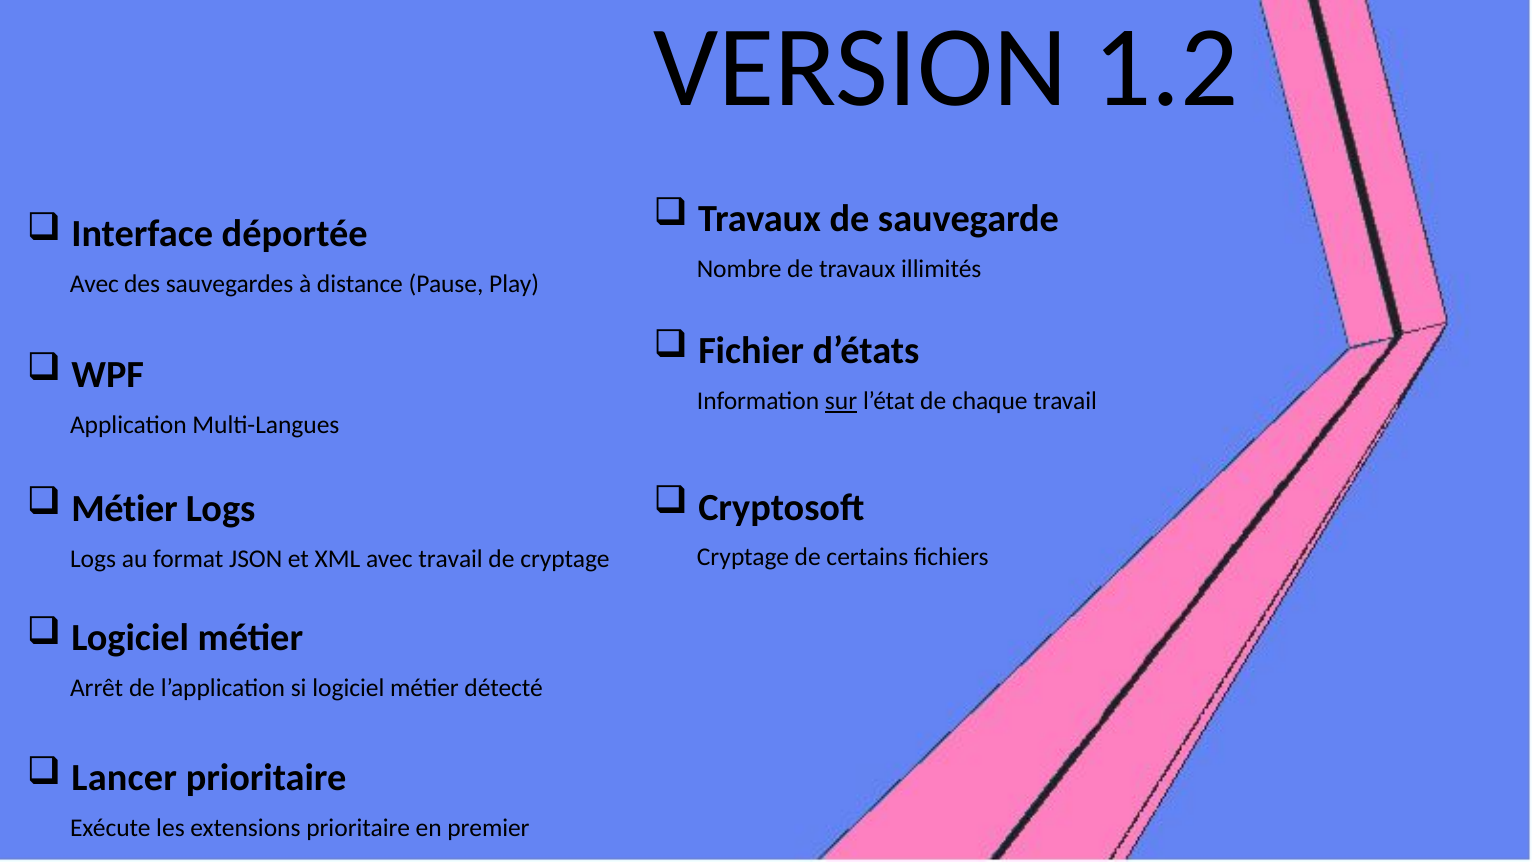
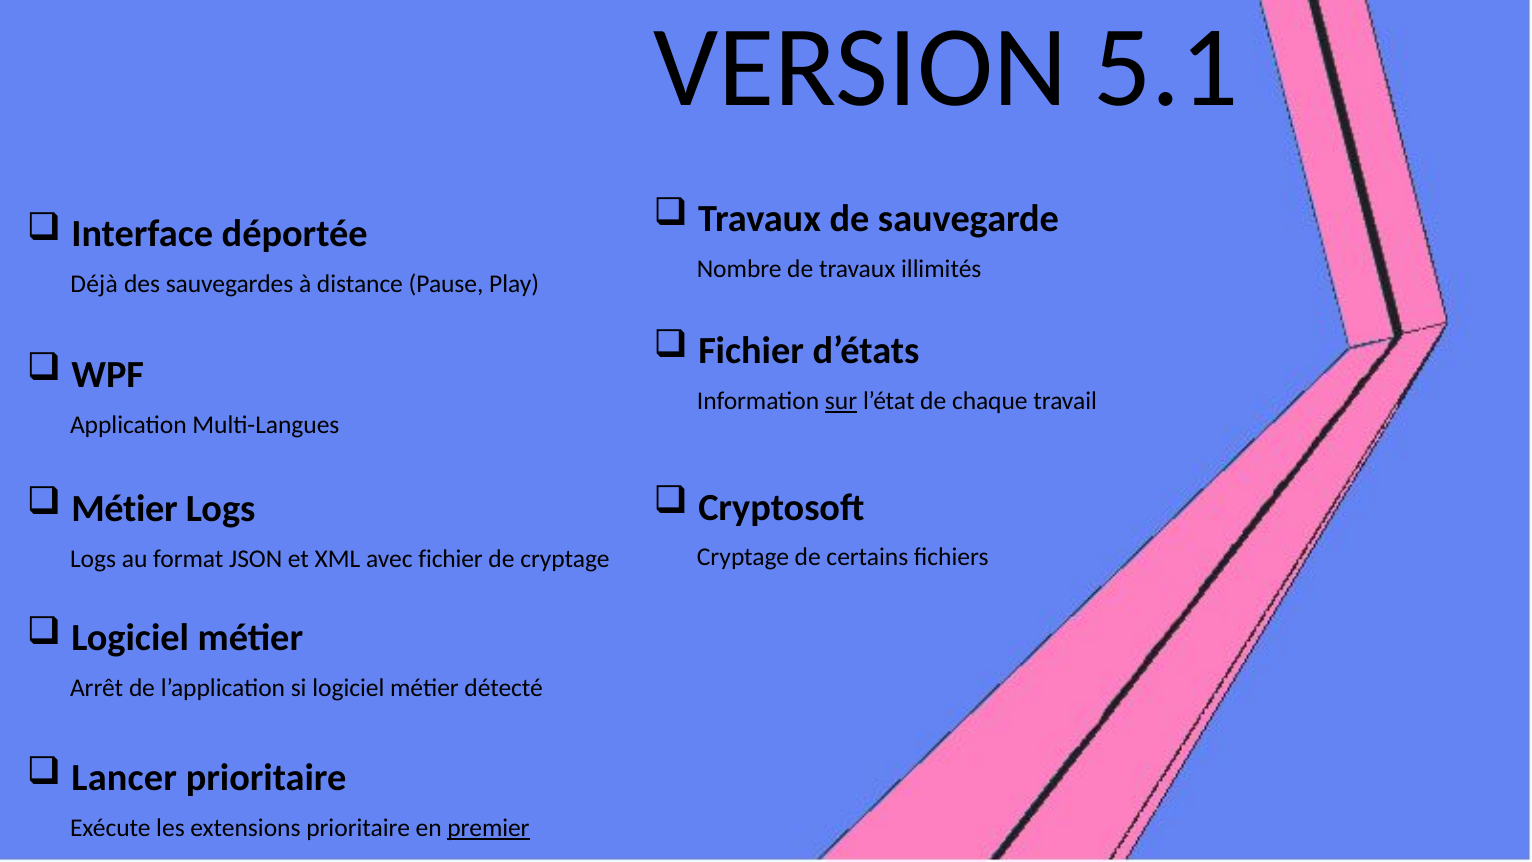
1.2: 1.2 -> 5.1
Avec at (94, 284): Avec -> Déjà
avec travail: travail -> fichier
premier underline: none -> present
